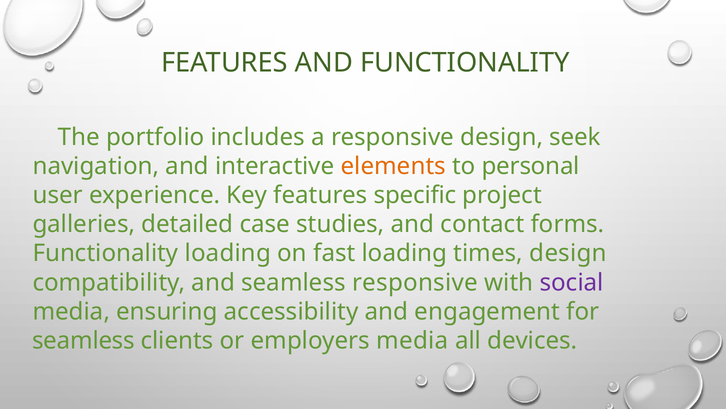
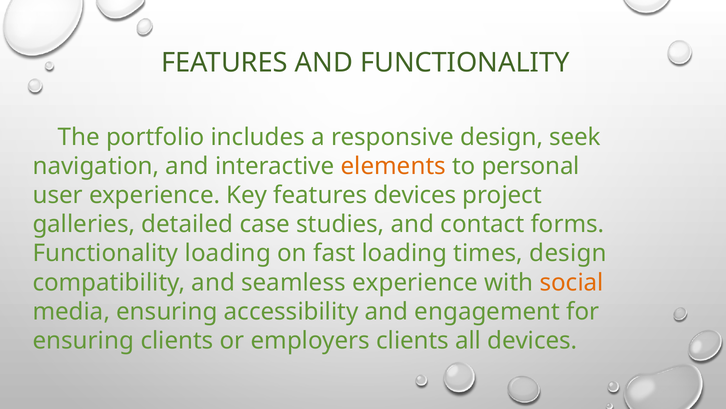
features specific: specific -> devices
seamless responsive: responsive -> experience
social colour: purple -> orange
seamless at (83, 340): seamless -> ensuring
employers media: media -> clients
